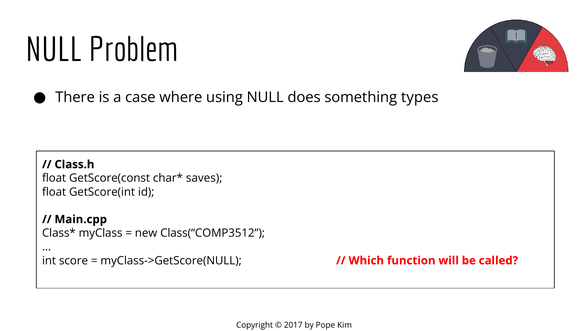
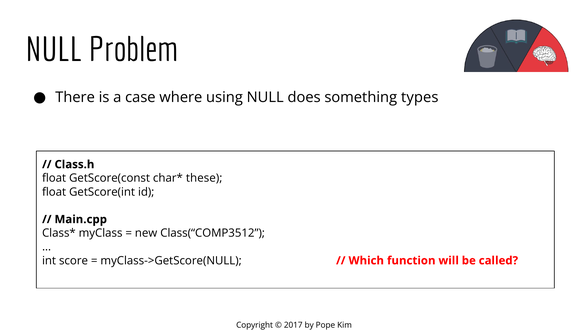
saves: saves -> these
